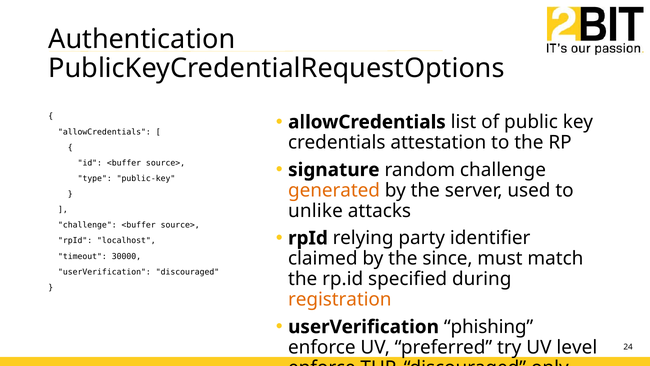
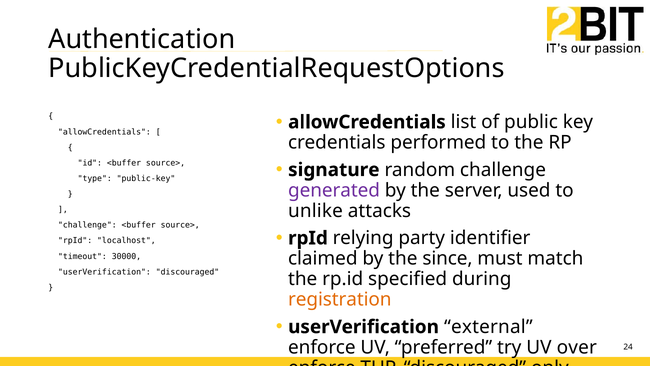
attestation: attestation -> performed
generated colour: orange -> purple
phishing: phishing -> external
level: level -> over
